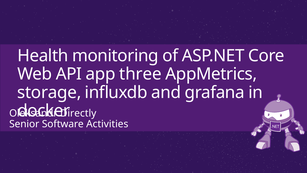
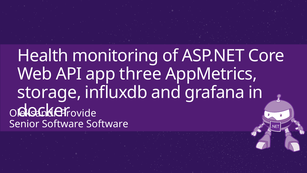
Directly: Directly -> Provide
Software Activities: Activities -> Software
